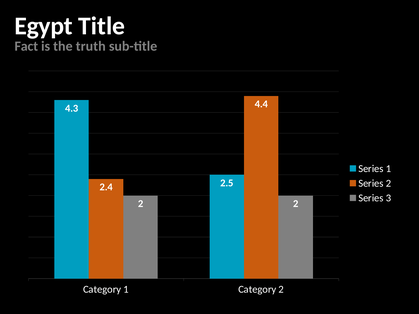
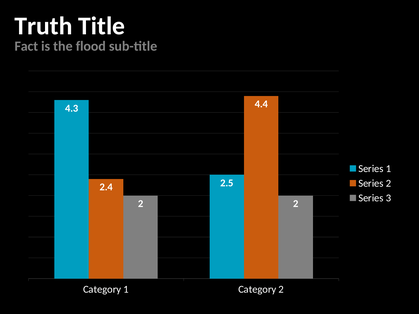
Egypt: Egypt -> Truth
truth: truth -> flood
